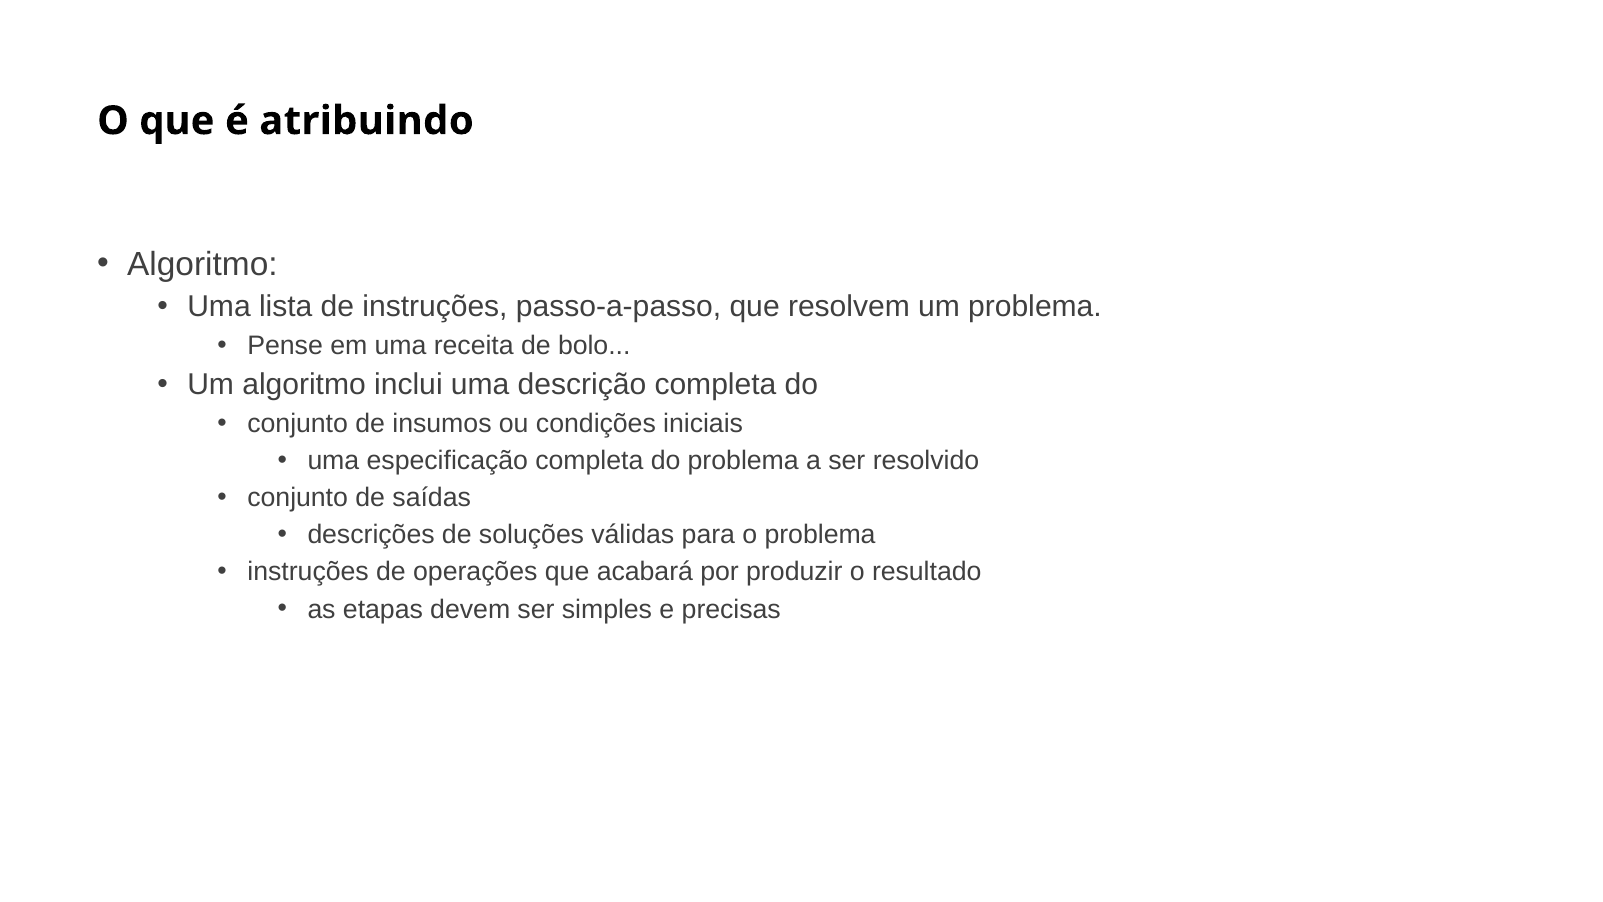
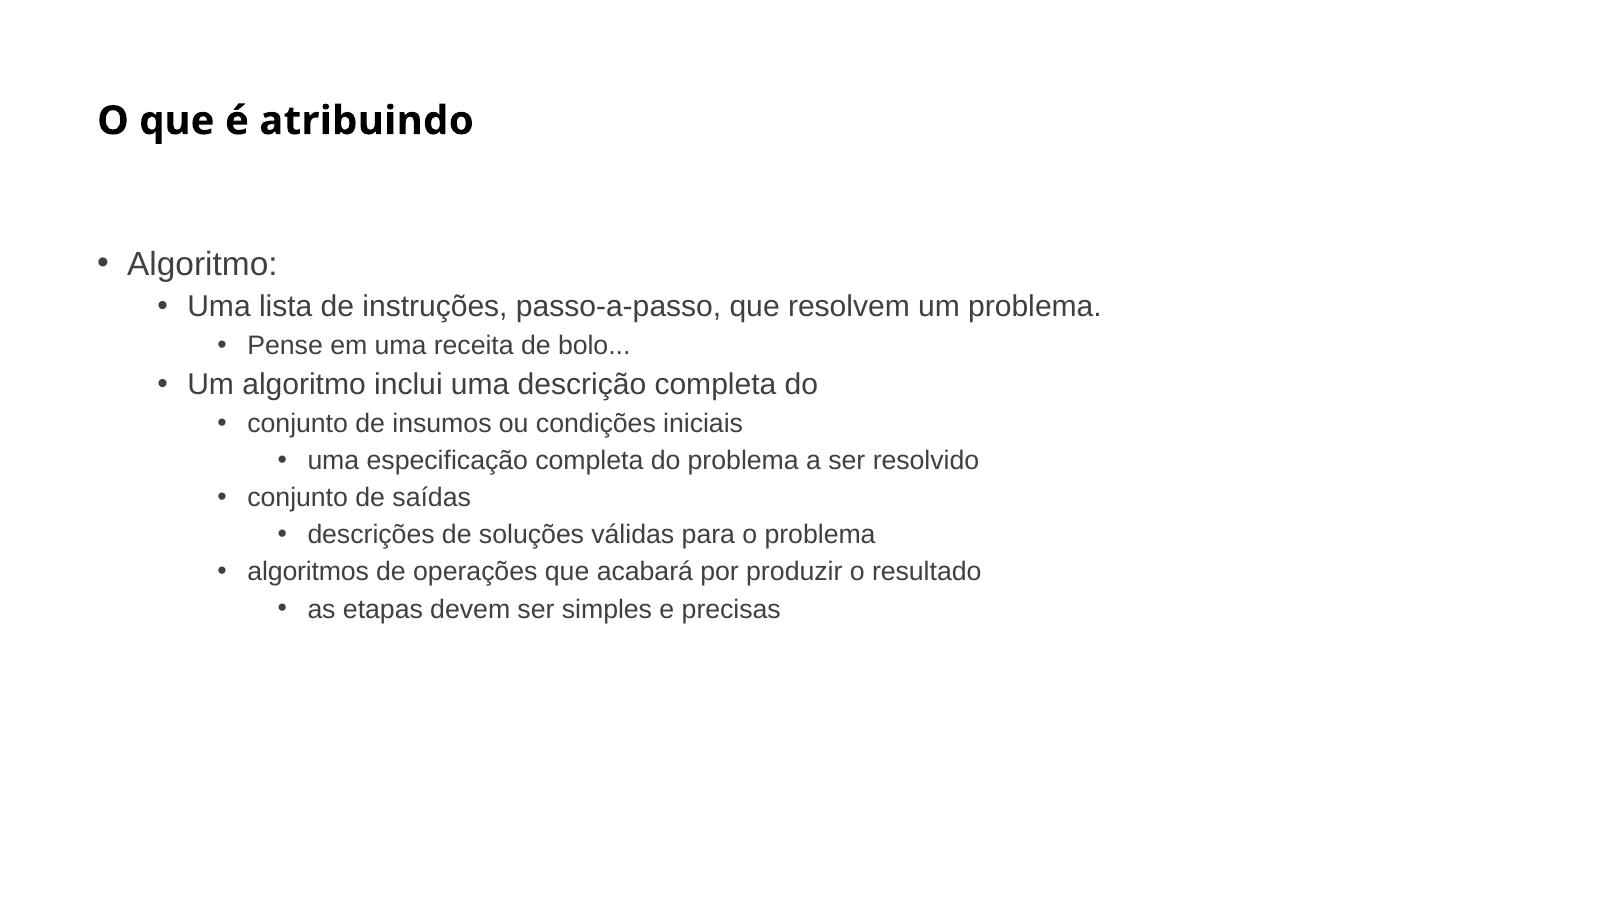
instruções at (308, 572): instruções -> algoritmos
